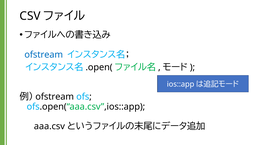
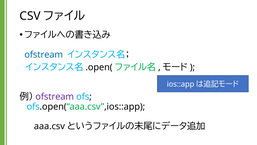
ofstream at (55, 96) colour: black -> purple
